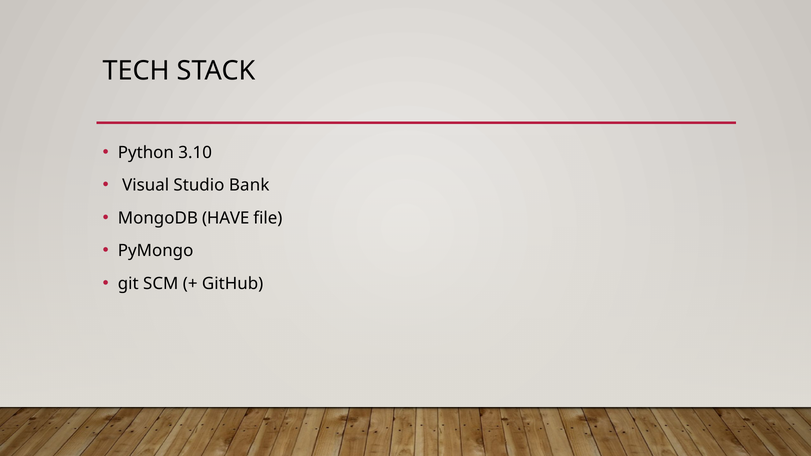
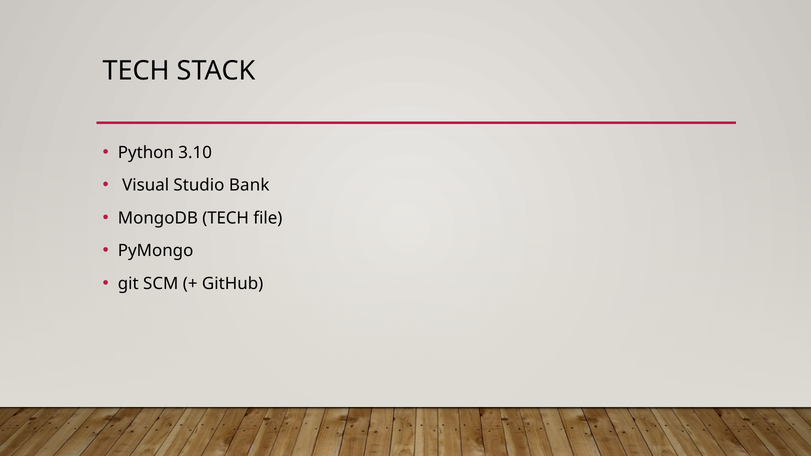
MongoDB HAVE: HAVE -> TECH
